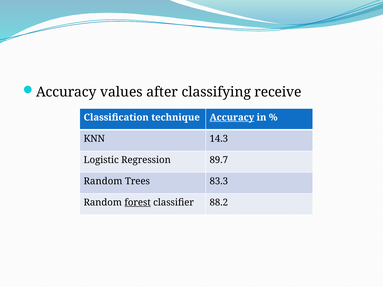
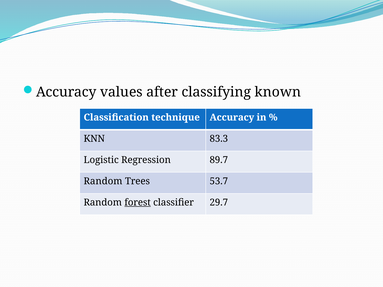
receive: receive -> known
Accuracy at (232, 117) underline: present -> none
14.3: 14.3 -> 83.3
83.3: 83.3 -> 53.7
88.2: 88.2 -> 29.7
